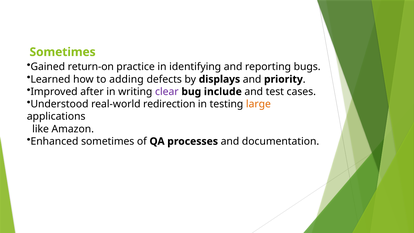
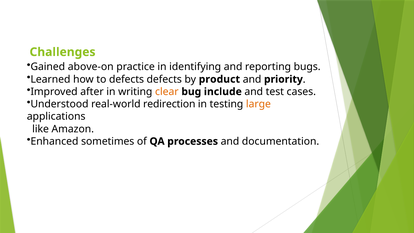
Sometimes at (63, 52): Sometimes -> Challenges
return-on: return-on -> above-on
to adding: adding -> defects
displays: displays -> product
clear colour: purple -> orange
